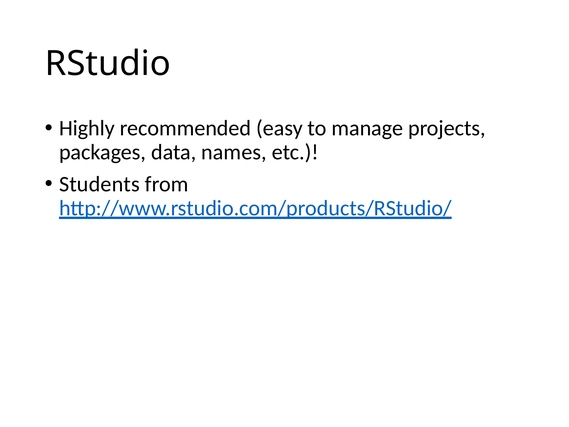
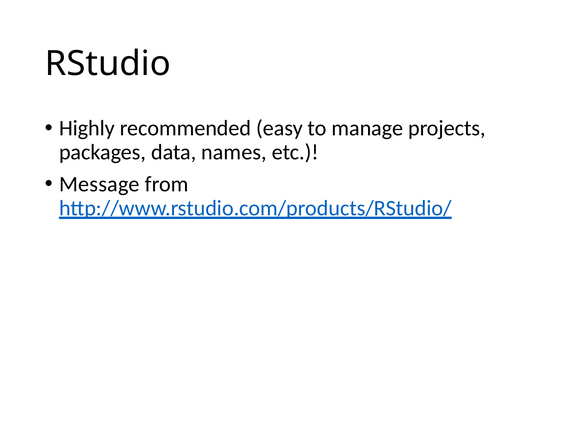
Students: Students -> Message
